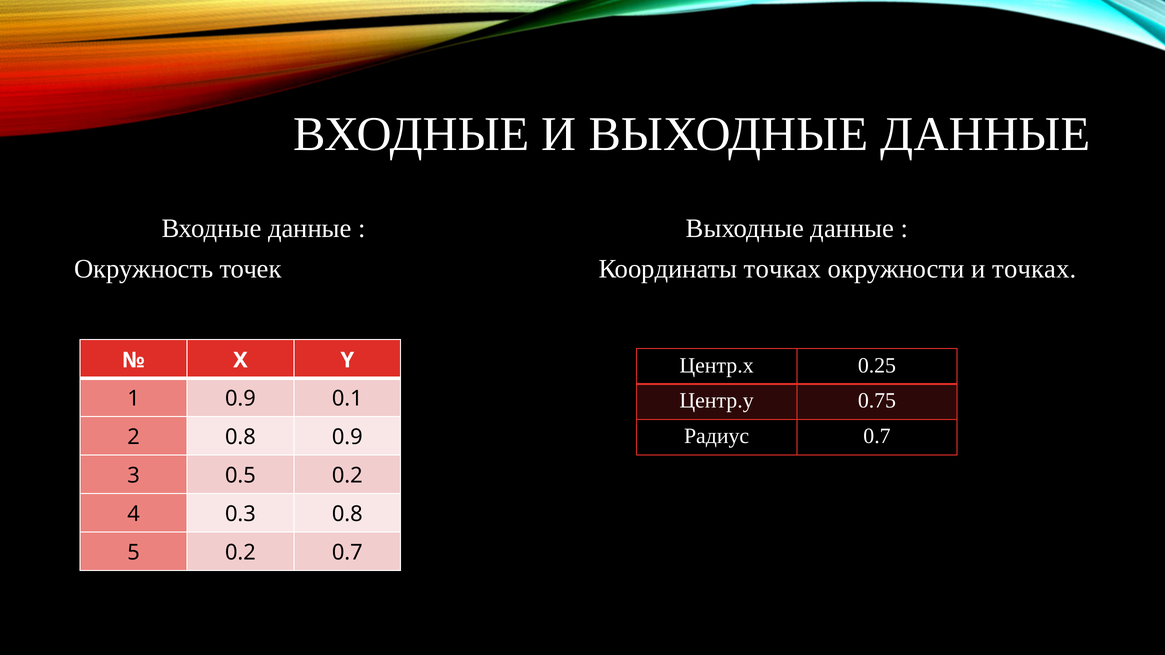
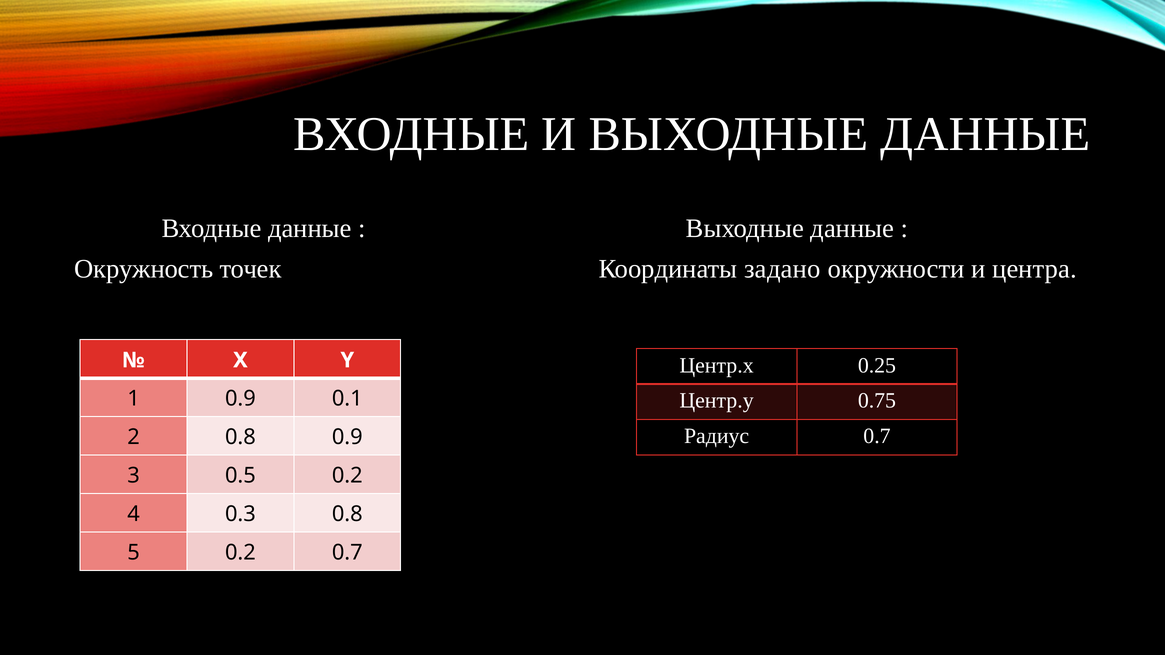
Координаты точках: точках -> задано
и точках: точках -> центра
